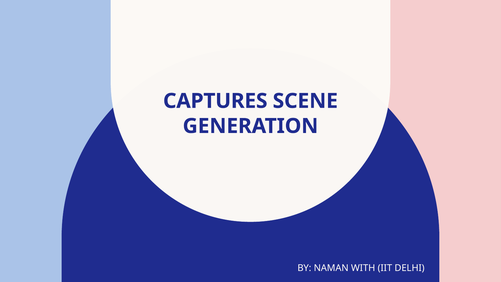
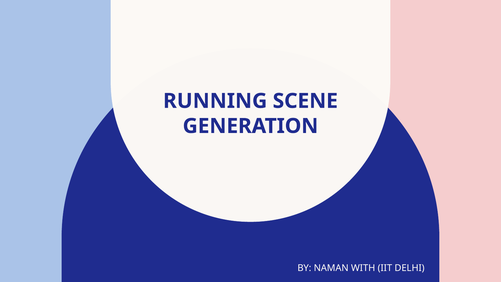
CAPTURES: CAPTURES -> RUNNING
